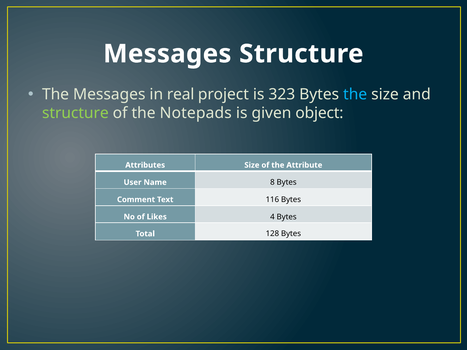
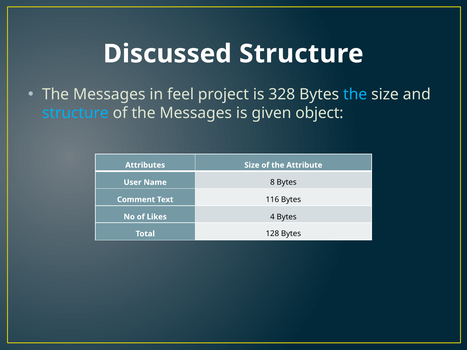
Messages at (167, 54): Messages -> Discussed
real: real -> feel
323: 323 -> 328
structure at (75, 113) colour: light green -> light blue
of the Notepads: Notepads -> Messages
